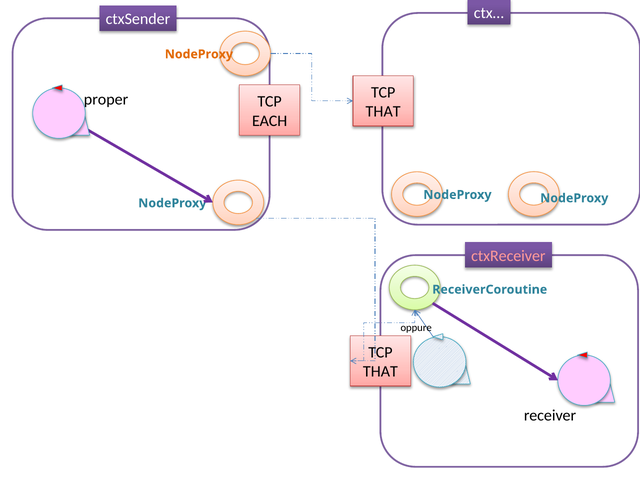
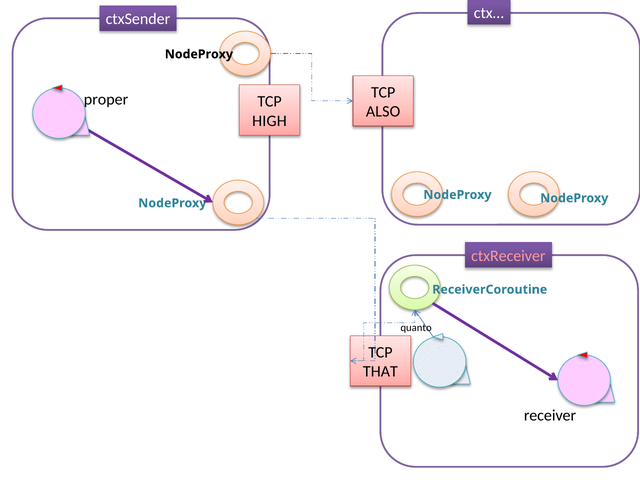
NodeProxy at (199, 54) colour: orange -> black
THAT at (383, 112): THAT -> ALSO
EACH: EACH -> HIGH
oppure: oppure -> quanto
